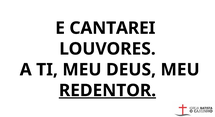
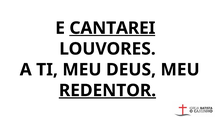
CANTAREI underline: none -> present
